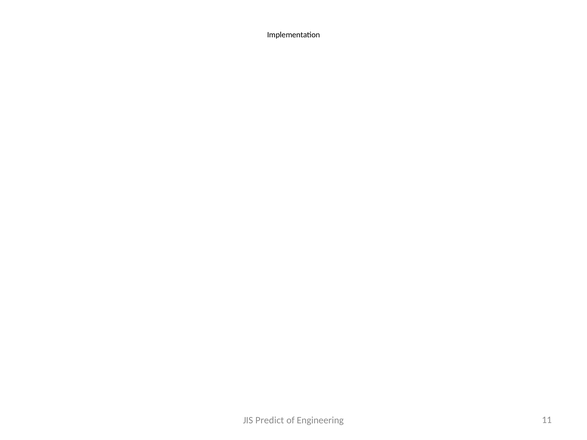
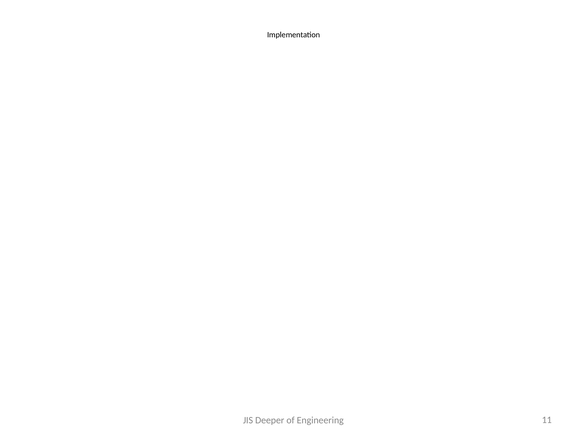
Predict: Predict -> Deeper
